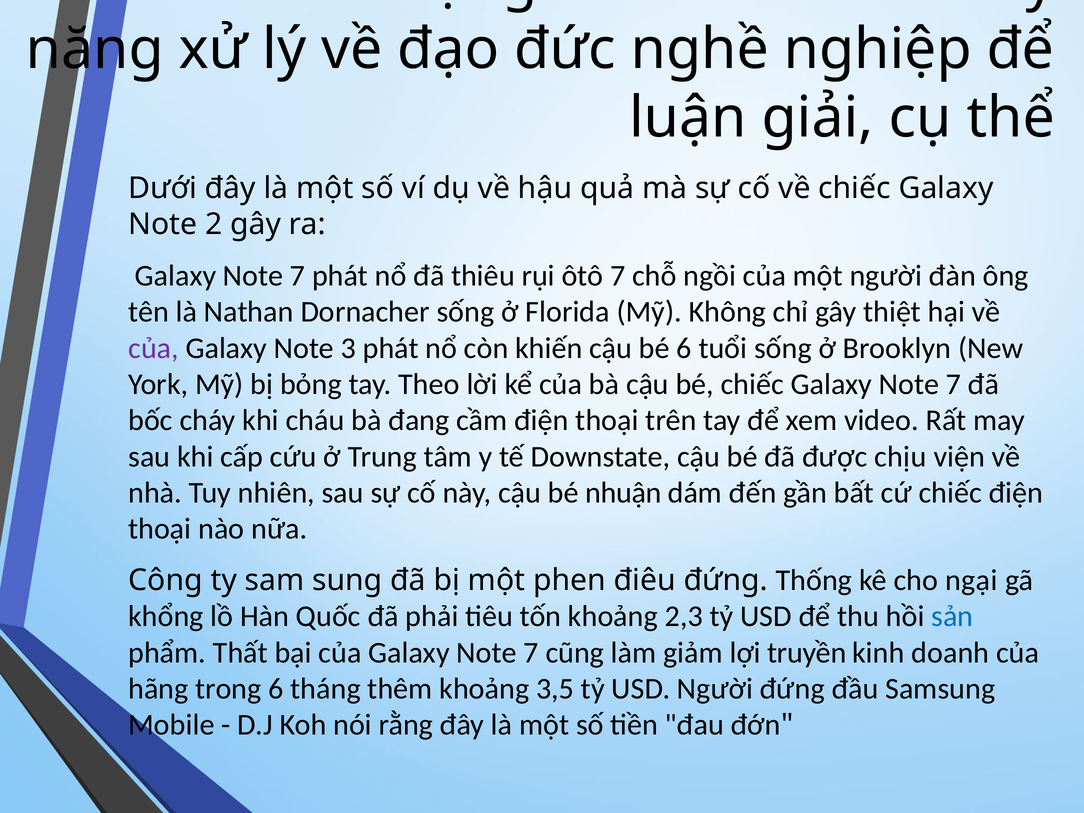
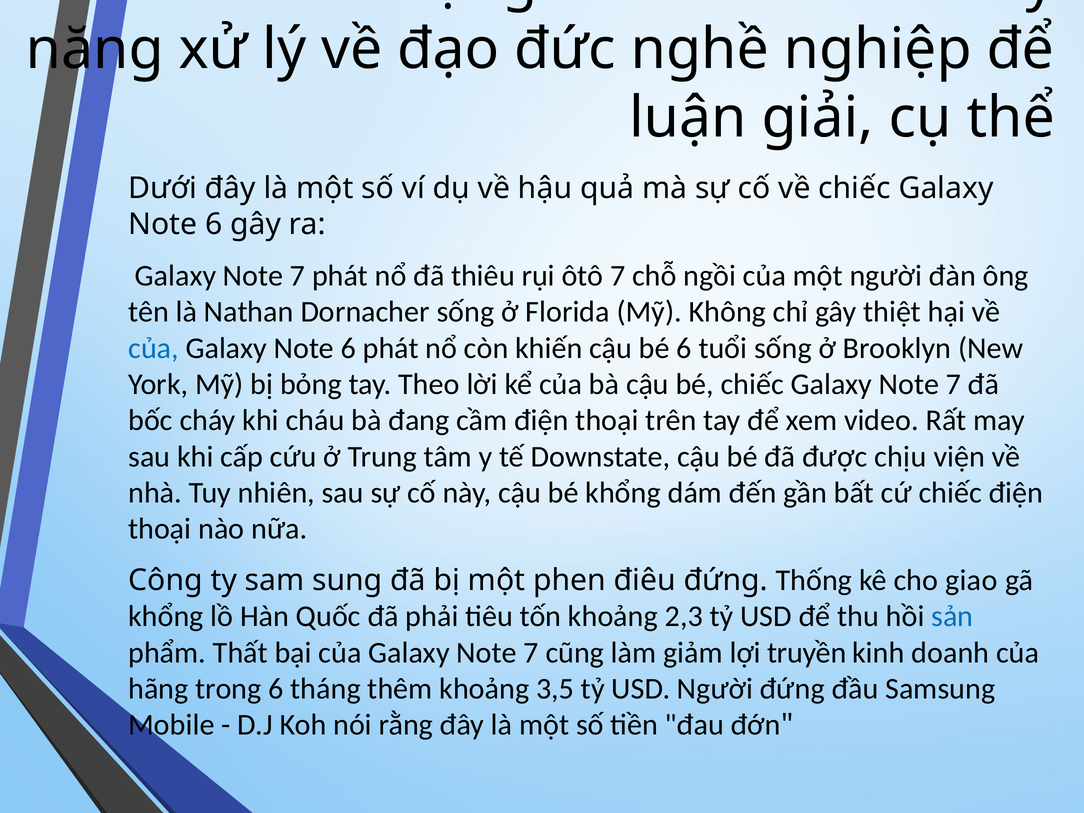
2 at (214, 224): 2 -> 6
của at (154, 348) colour: purple -> blue
3 at (348, 348): 3 -> 6
bé nhuận: nhuận -> khổng
ngại: ngại -> giao
